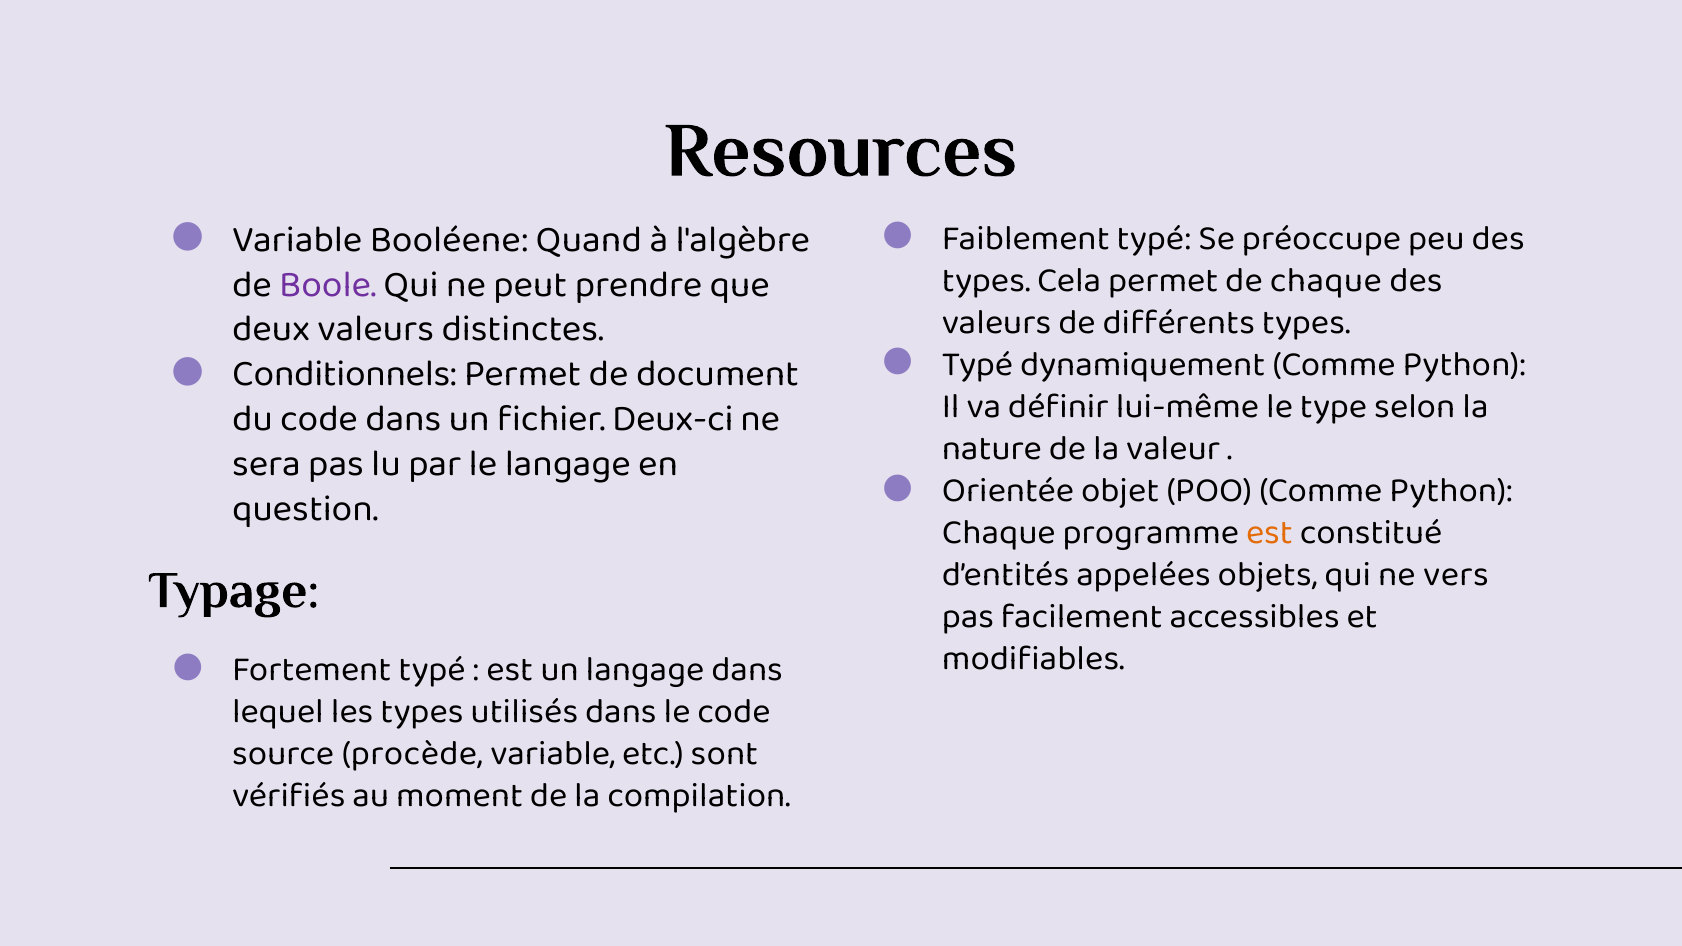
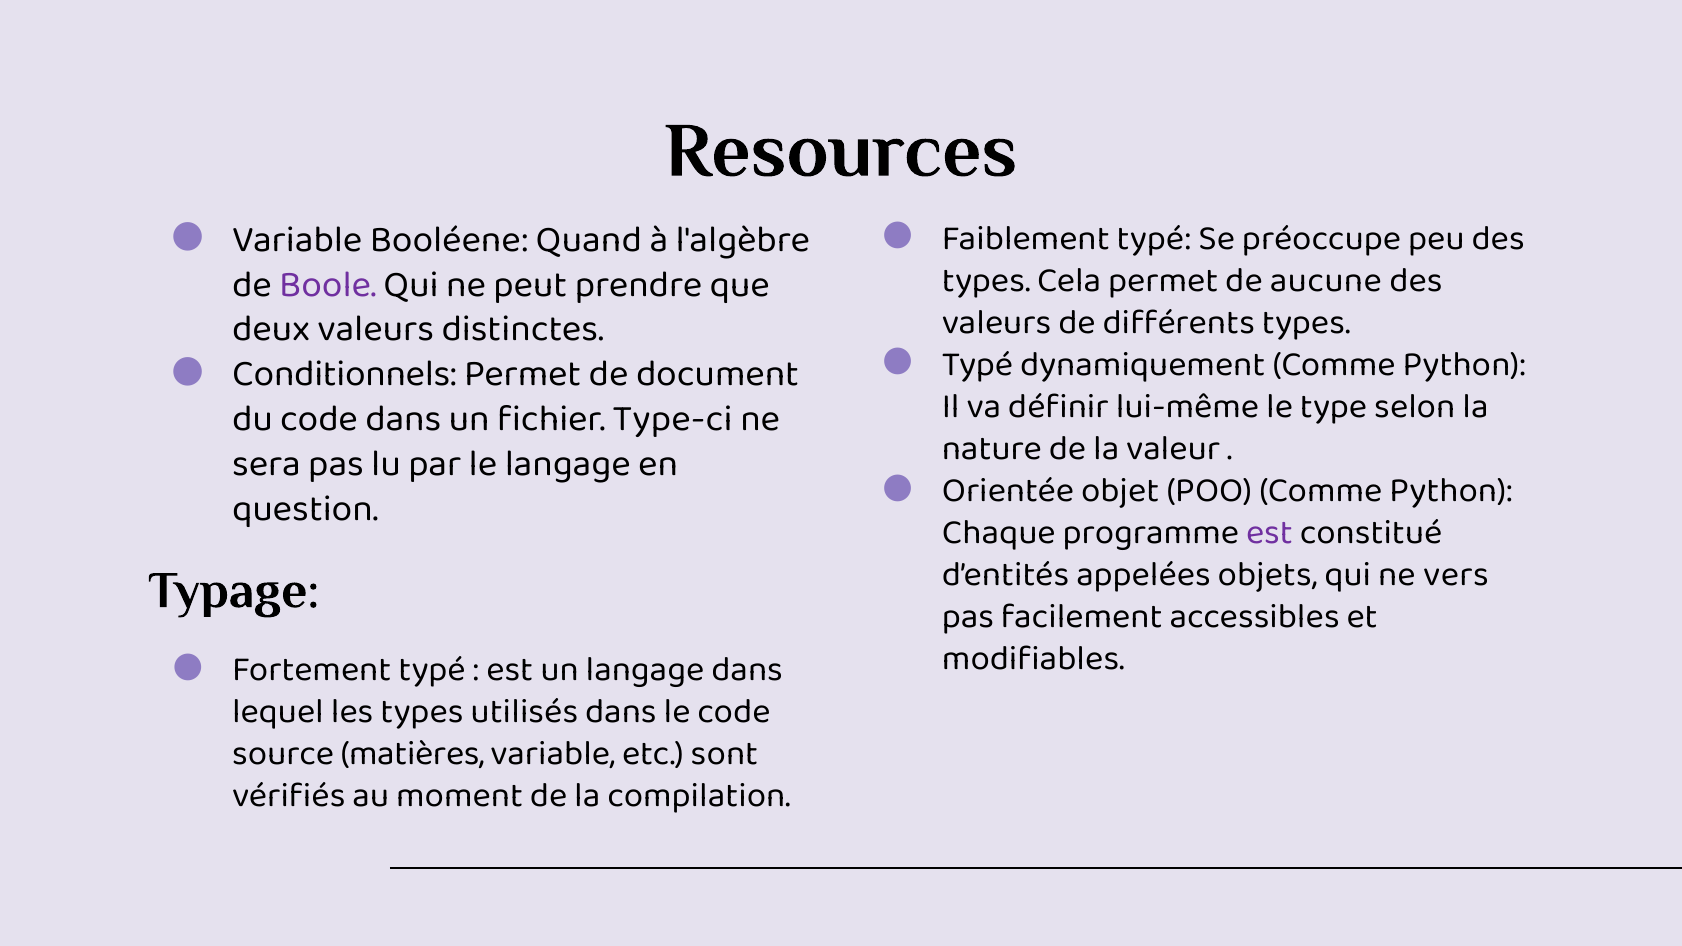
de chaque: chaque -> aucune
Deux-ci: Deux-ci -> Type-ci
est at (1269, 532) colour: orange -> purple
procède: procède -> matières
